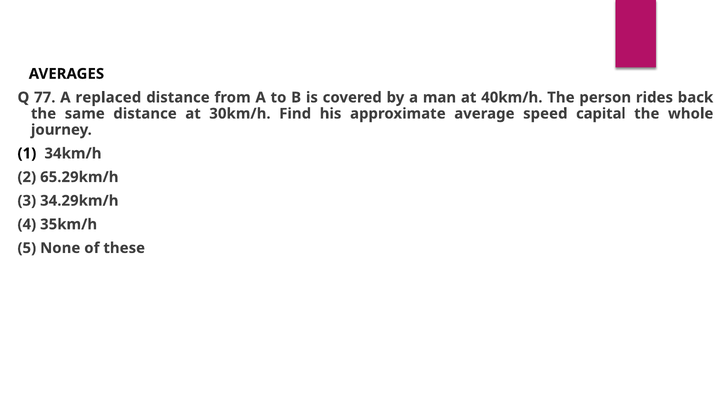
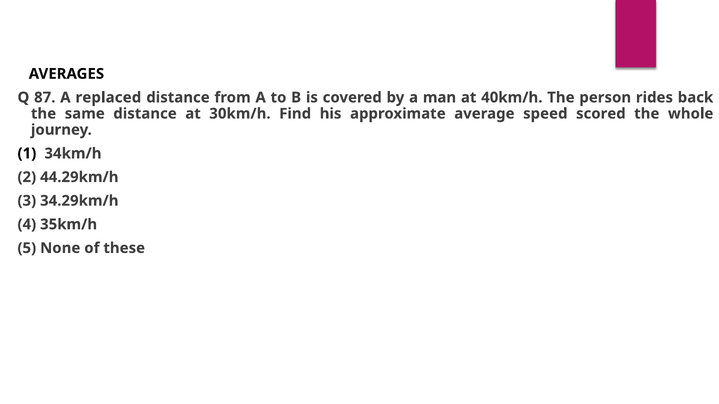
77: 77 -> 87
capital: capital -> scored
65.29km/h: 65.29km/h -> 44.29km/h
